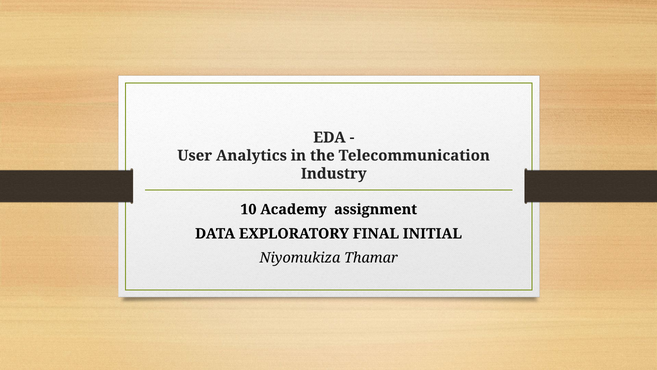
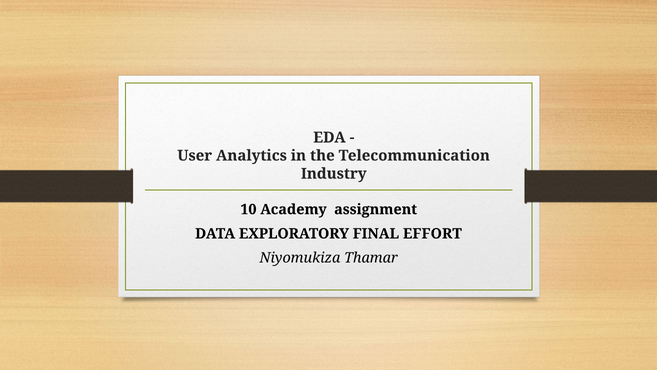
INITIAL: INITIAL -> EFFORT
